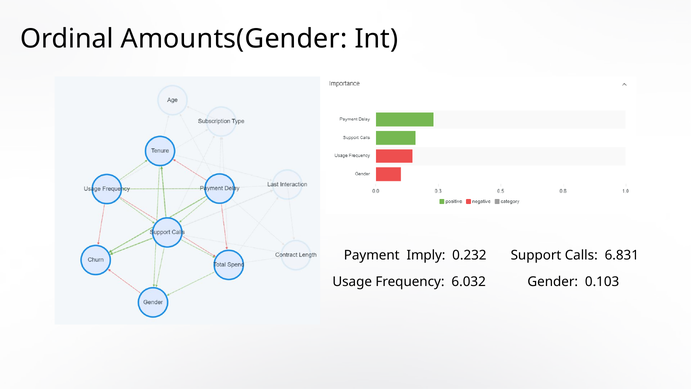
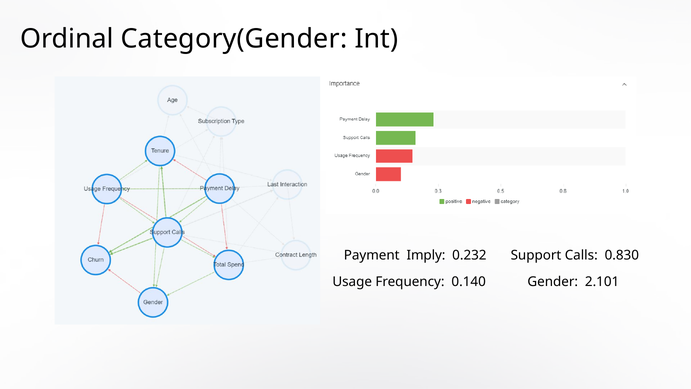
Amounts(Gender: Amounts(Gender -> Category(Gender
6.831: 6.831 -> 0.830
6.032: 6.032 -> 0.140
0.103: 0.103 -> 2.101
